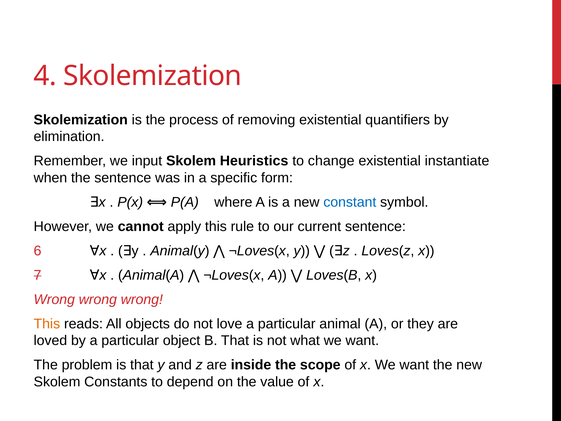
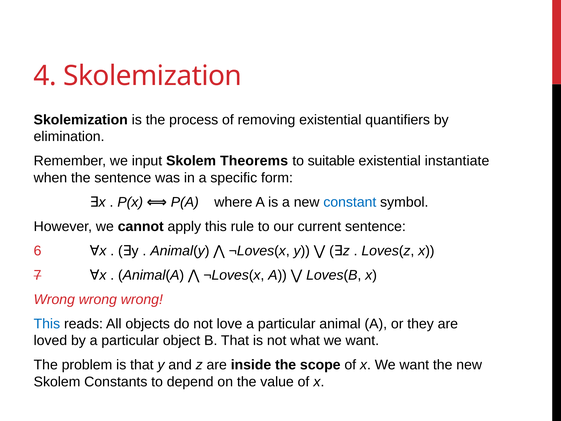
Heuristics: Heuristics -> Theorems
change: change -> suitable
This at (47, 324) colour: orange -> blue
